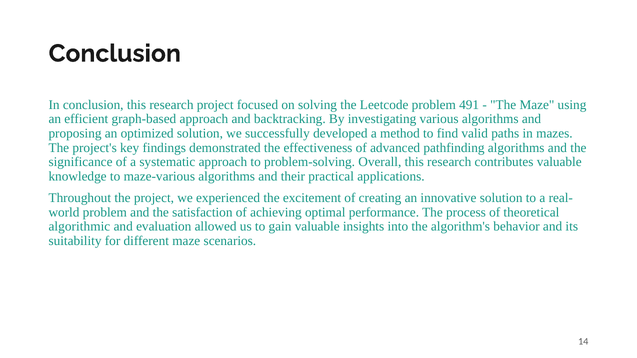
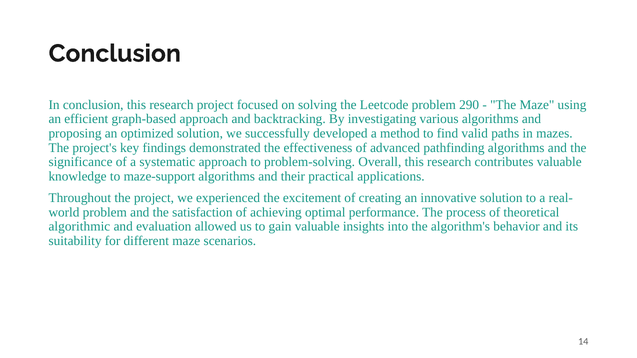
491: 491 -> 290
maze-various: maze-various -> maze-support
